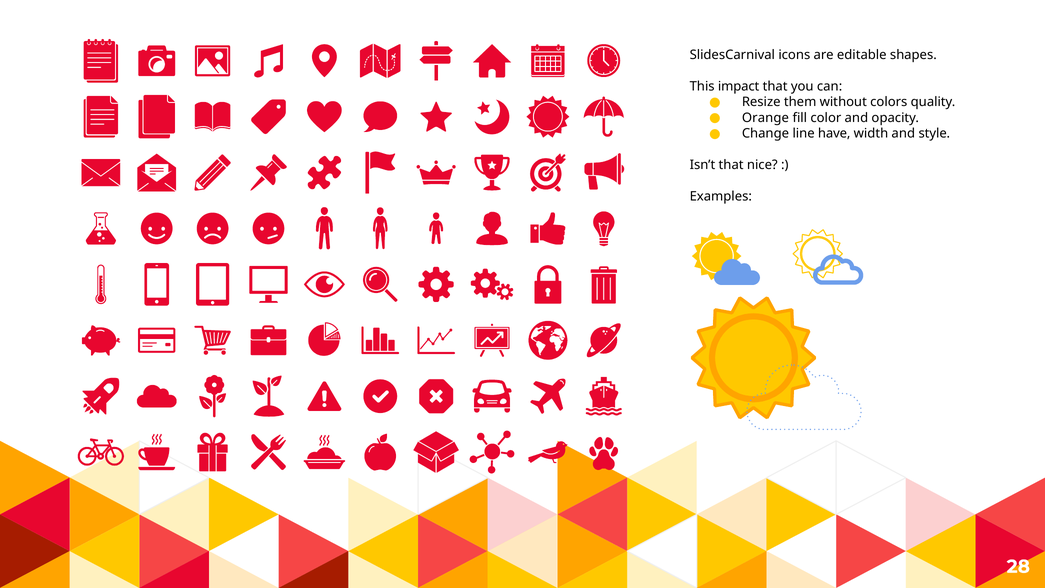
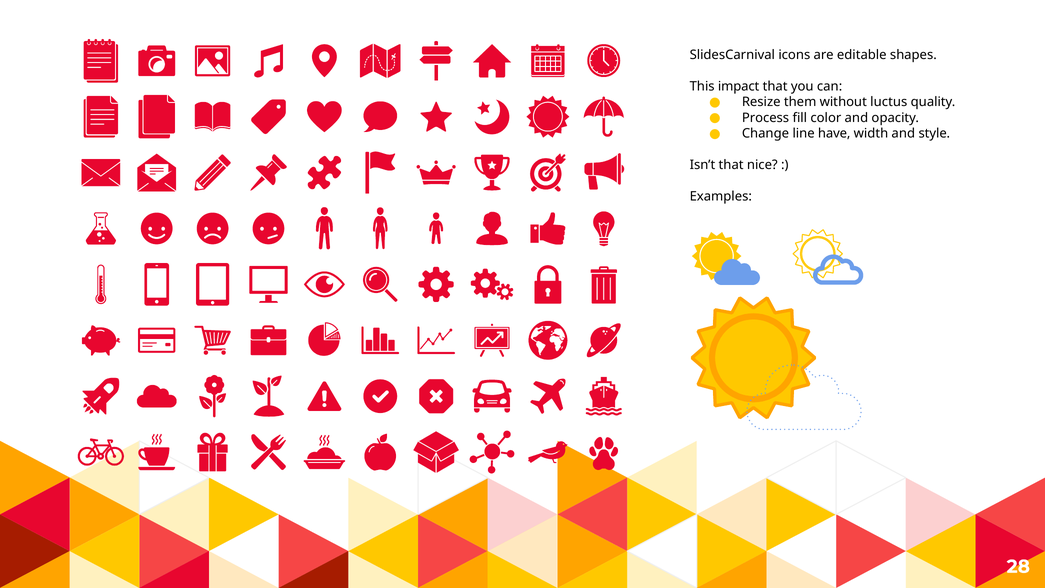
colors: colors -> luctus
Orange: Orange -> Process
